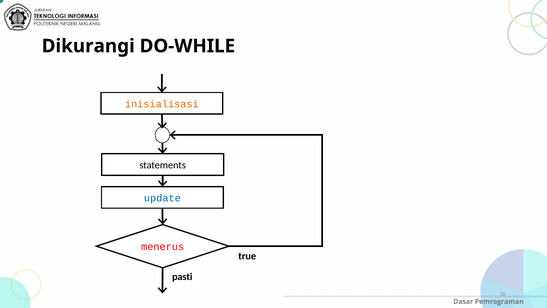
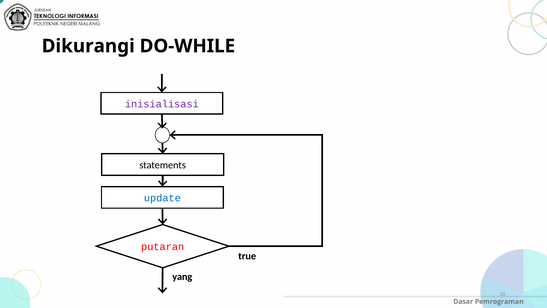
inisialisasi colour: orange -> purple
menerus: menerus -> putaran
pasti: pasti -> yang
